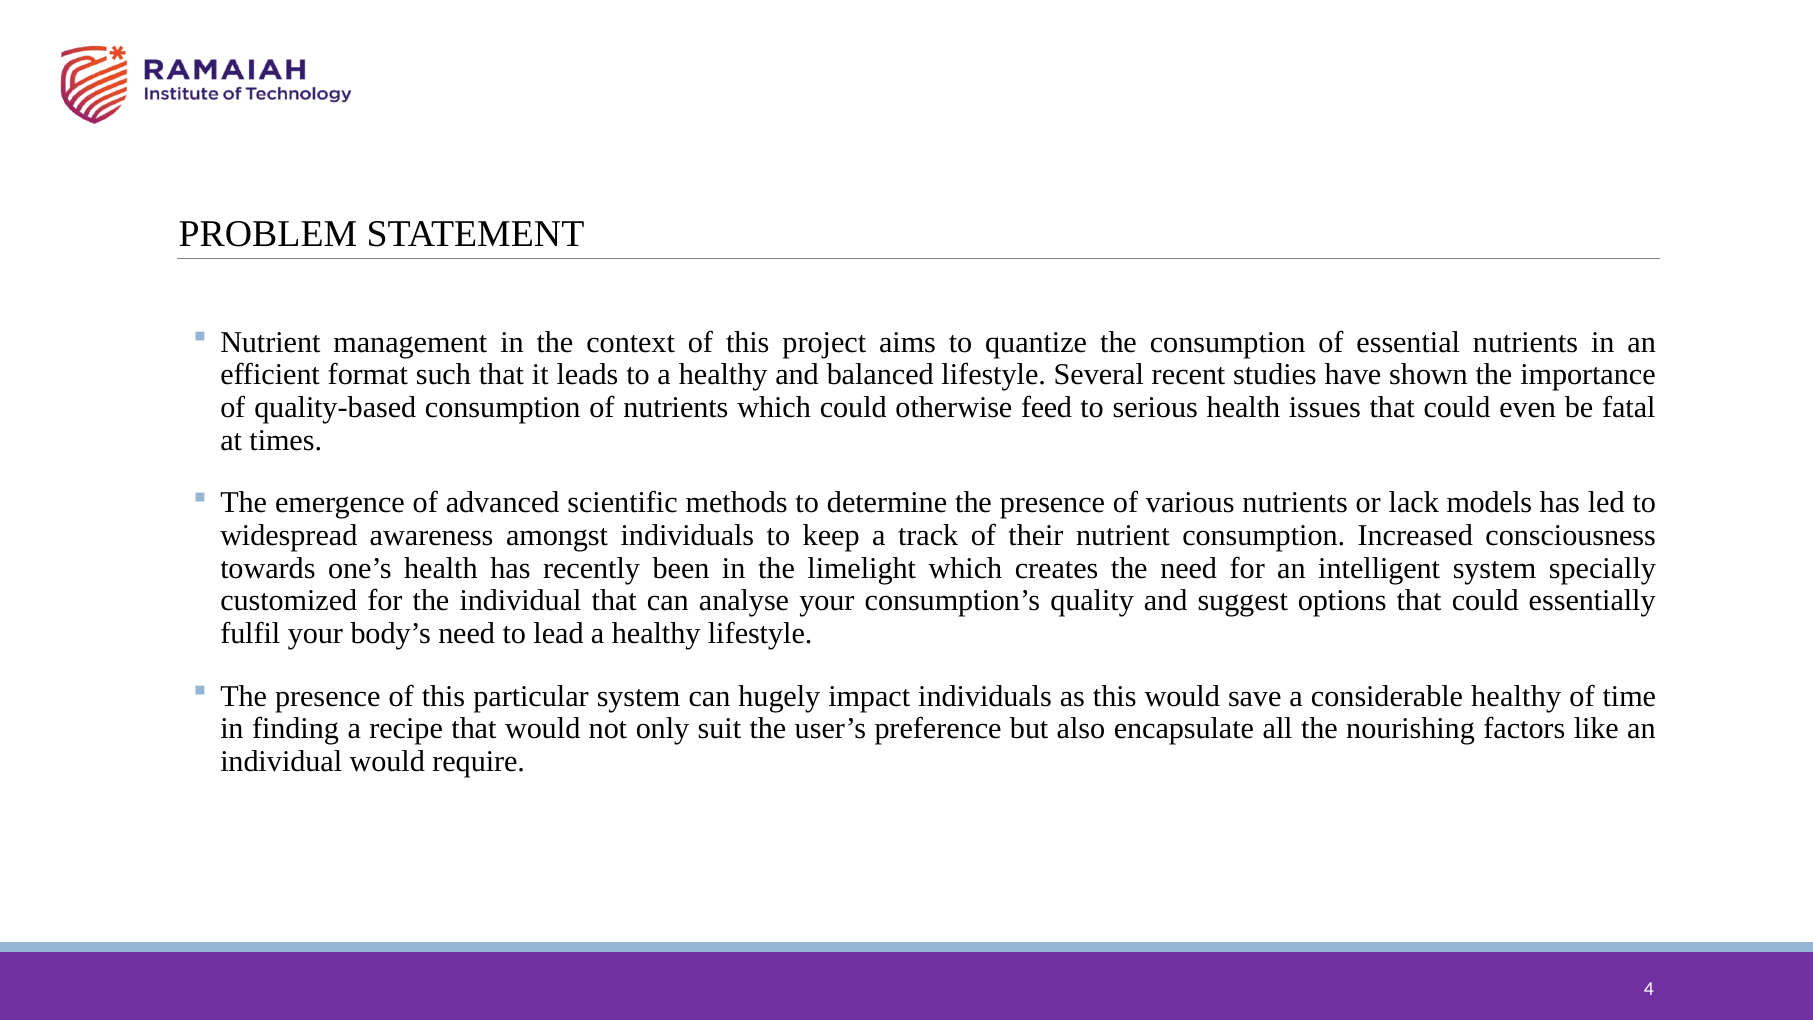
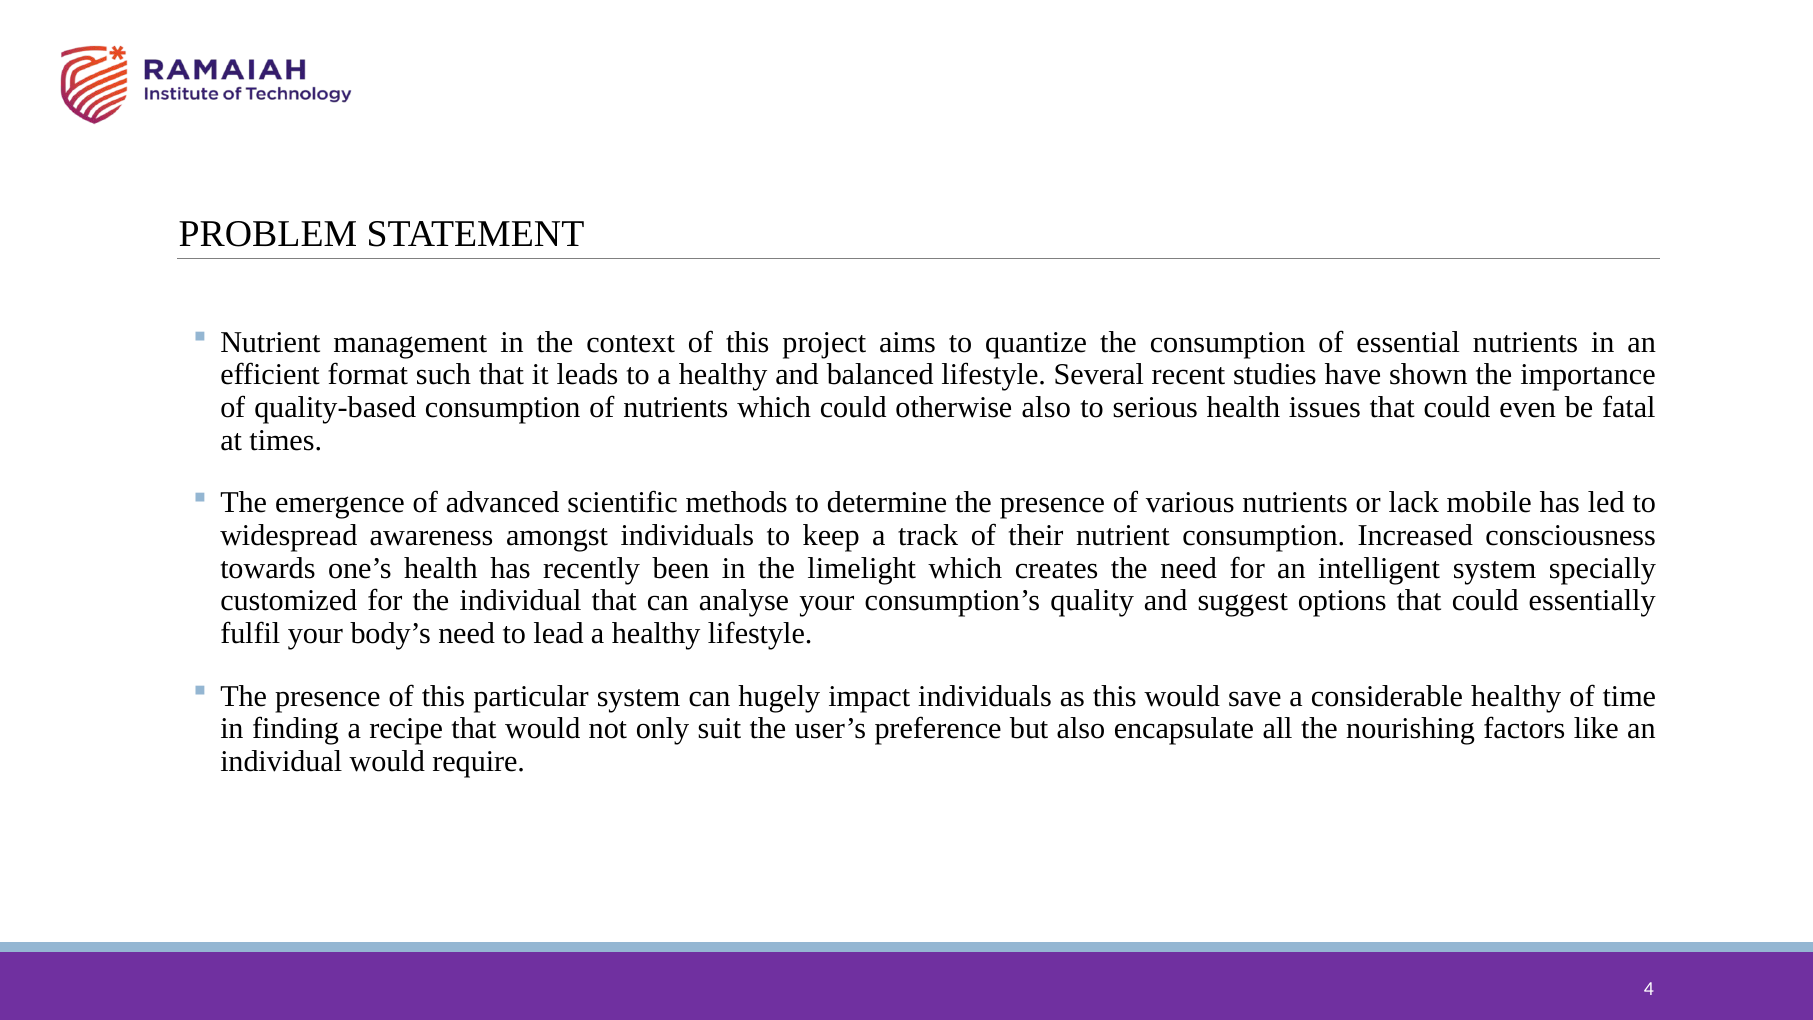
otherwise feed: feed -> also
models: models -> mobile
